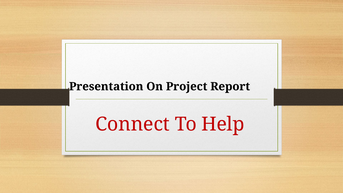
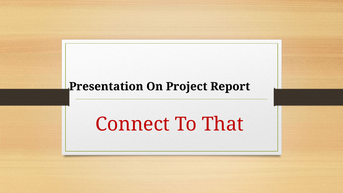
Help: Help -> That
